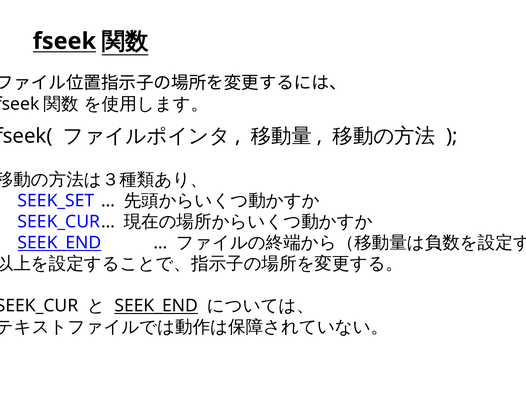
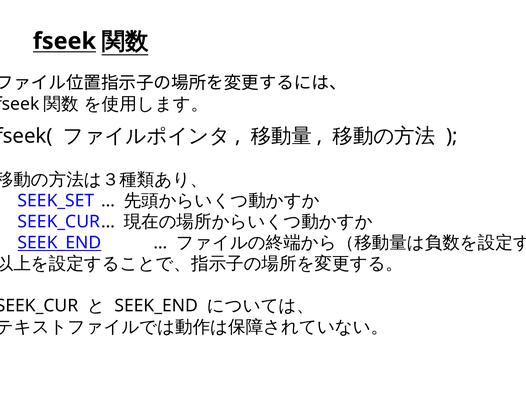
SEEK_END at (156, 306) underline: present -> none
